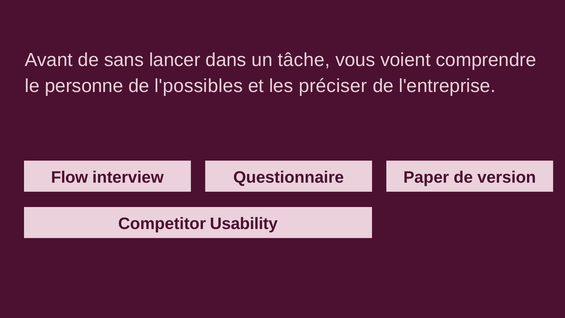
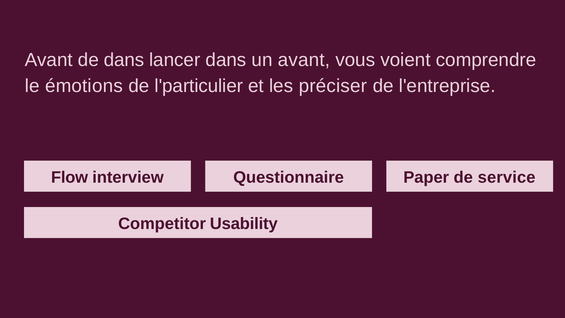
de sans: sans -> dans
un tâche: tâche -> avant
personne: personne -> émotions
l'possibles: l'possibles -> l'particulier
version: version -> service
